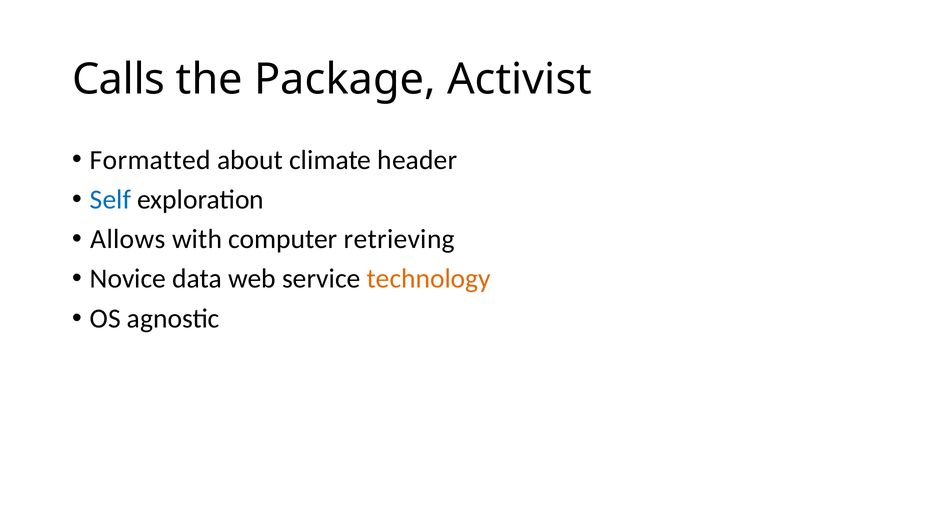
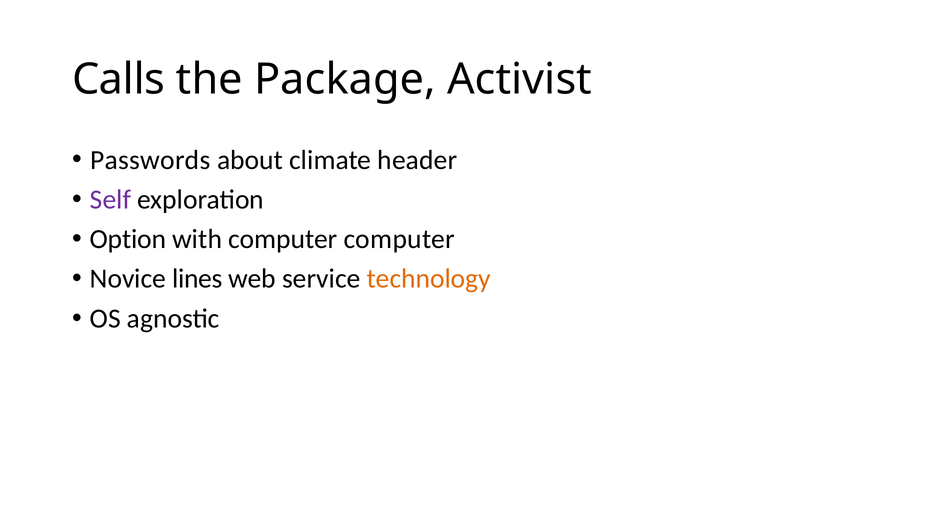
Formatted: Formatted -> Passwords
Self colour: blue -> purple
Allows: Allows -> Option
computer retrieving: retrieving -> computer
data: data -> lines
